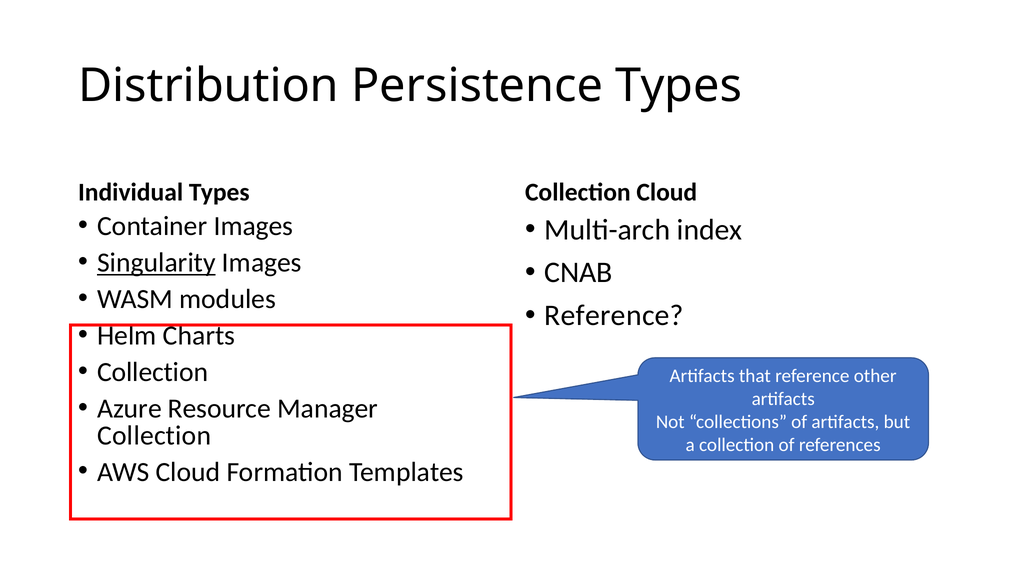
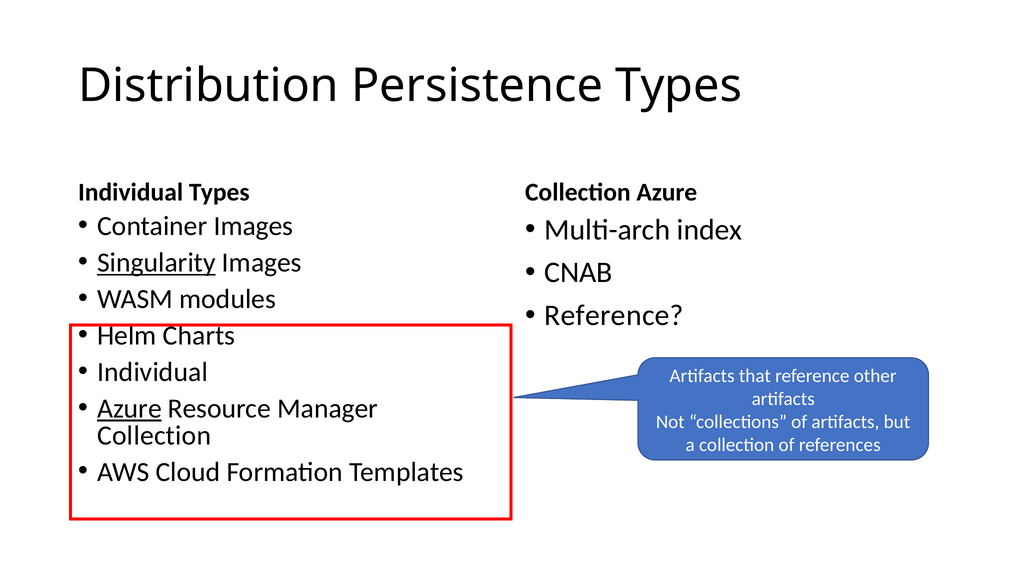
Collection Cloud: Cloud -> Azure
Collection at (153, 372): Collection -> Individual
Azure at (129, 408) underline: none -> present
